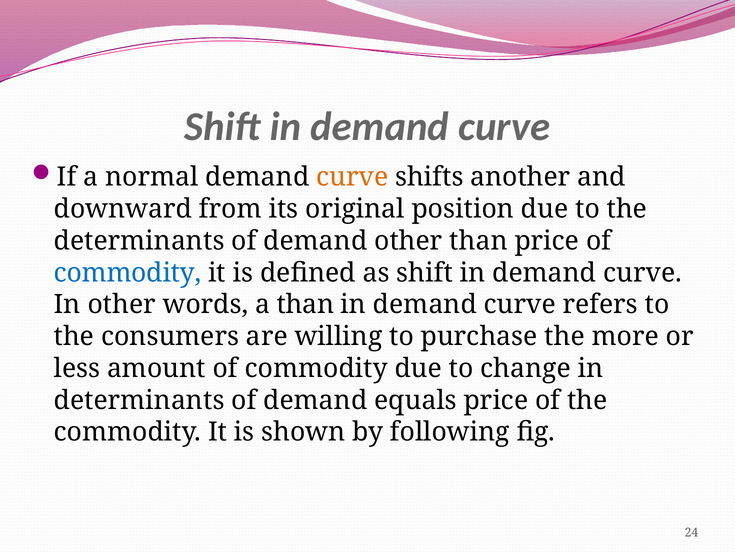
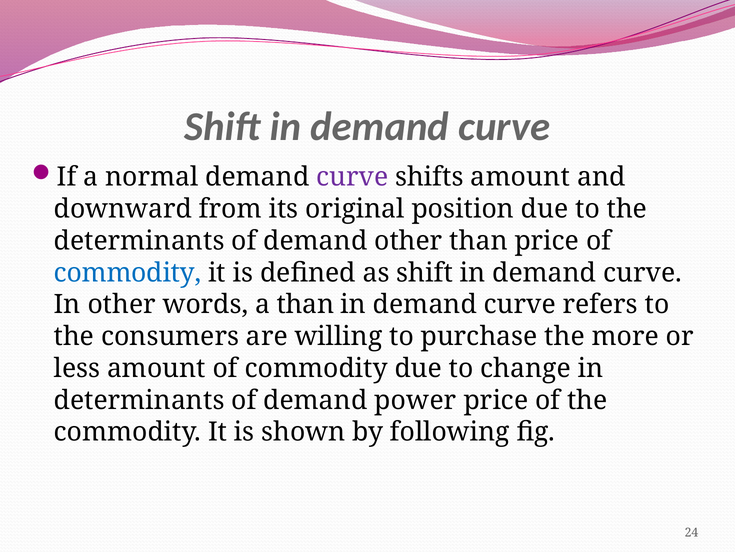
curve at (352, 177) colour: orange -> purple
shifts another: another -> amount
equals: equals -> power
